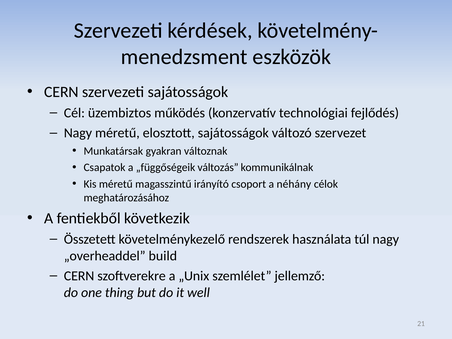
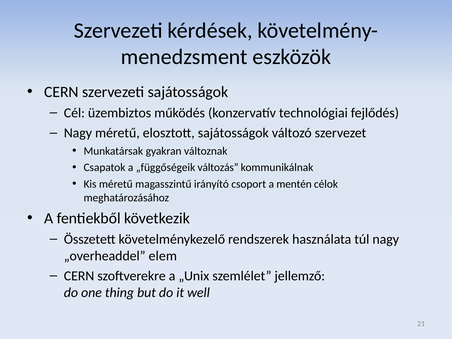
néhány: néhány -> mentén
build: build -> elem
